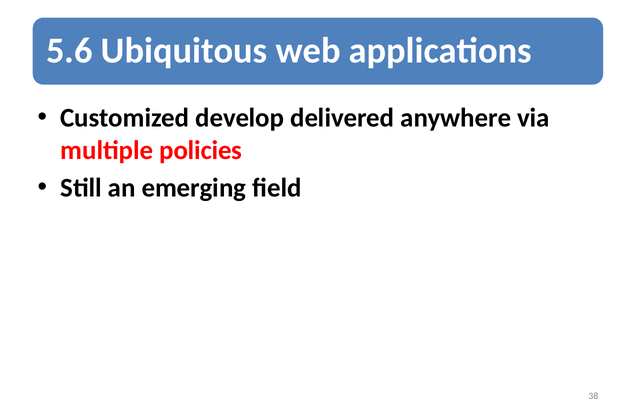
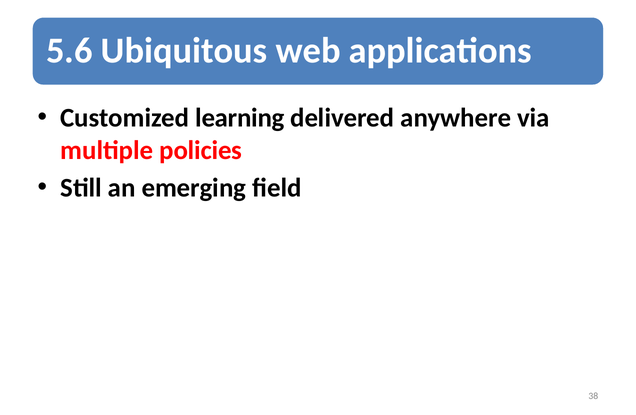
develop: develop -> learning
